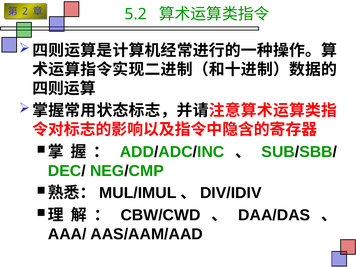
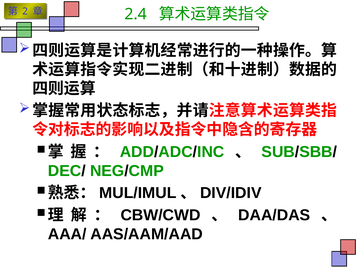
5.2: 5.2 -> 2.4
